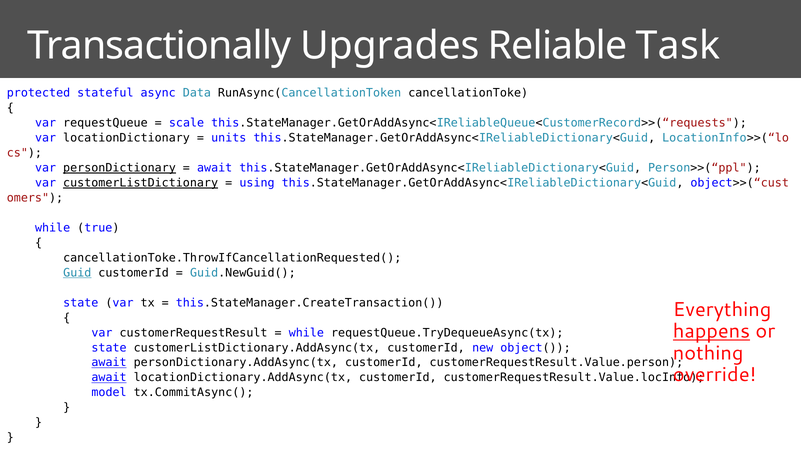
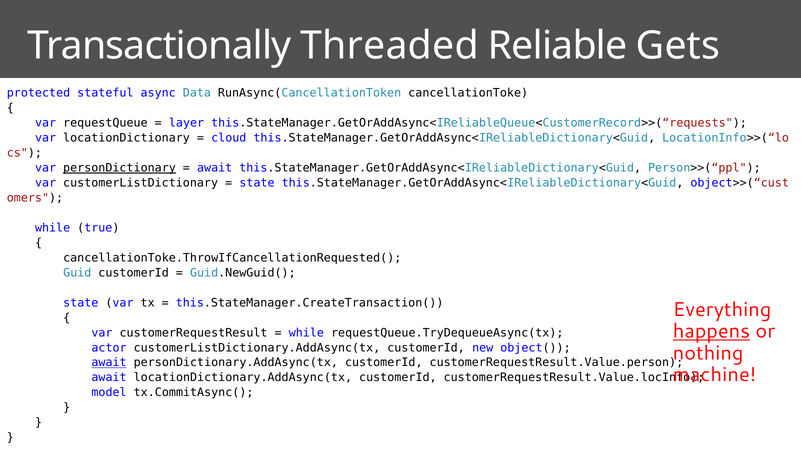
Upgrades: Upgrades -> Threaded
Task: Task -> Gets
scale: scale -> layer
units: units -> cloud
customerListDictionary underline: present -> none
using at (257, 183): using -> state
Guid underline: present -> none
state at (109, 348): state -> actor
override: override -> machine
await at (109, 378) underline: present -> none
